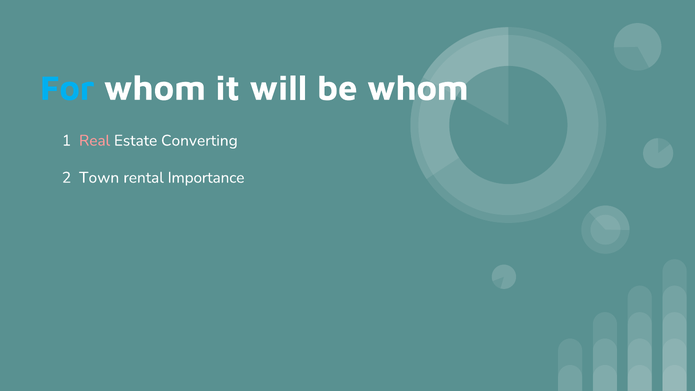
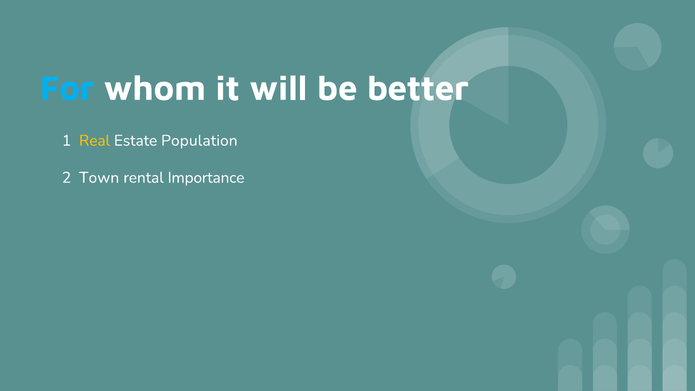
be whom: whom -> better
Real colour: pink -> yellow
Converting: Converting -> Population
